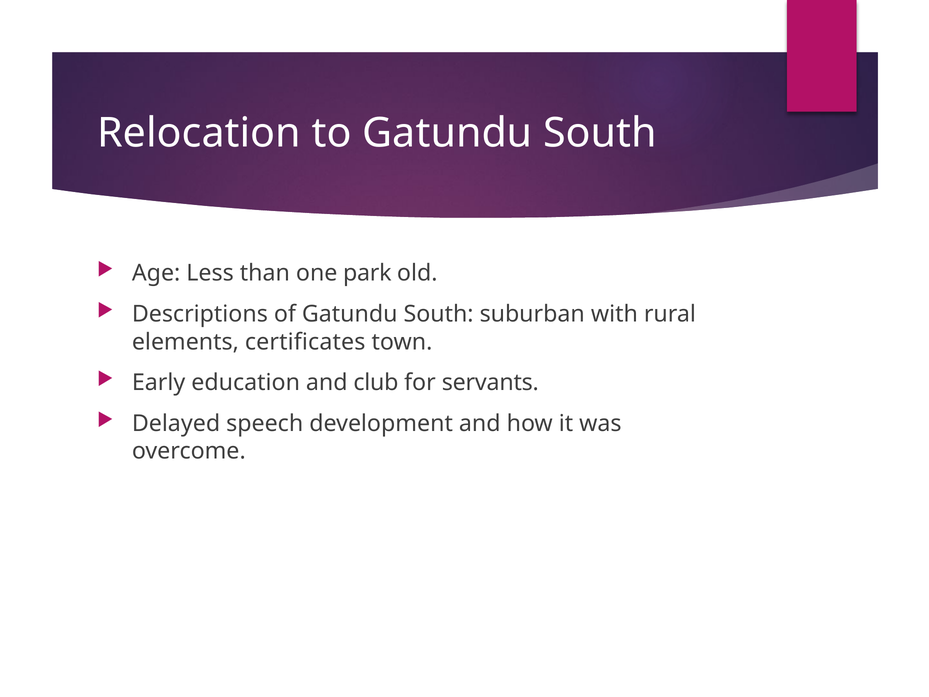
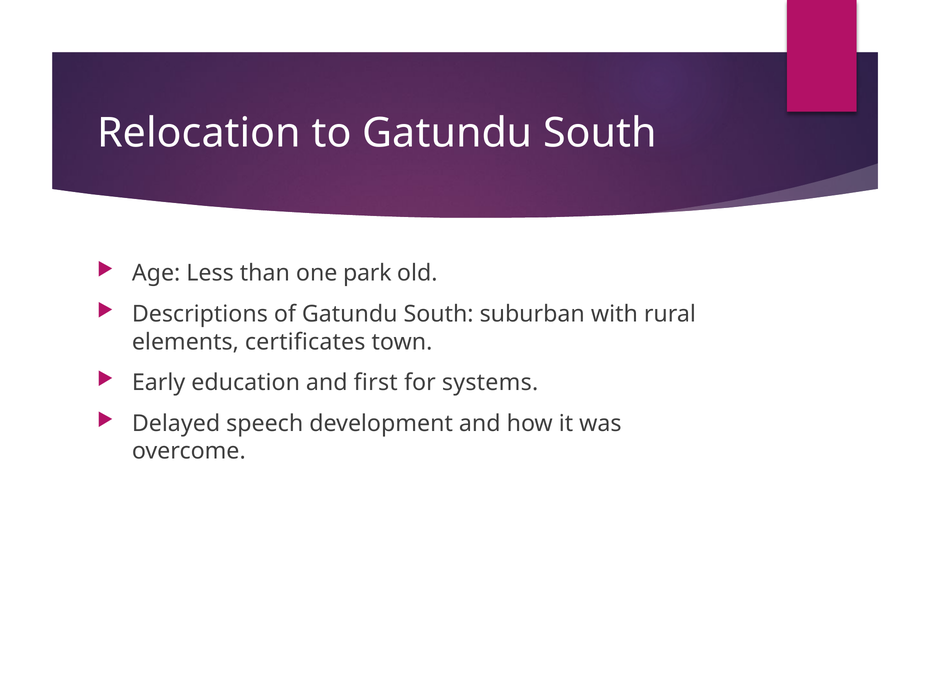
club: club -> first
servants: servants -> systems
